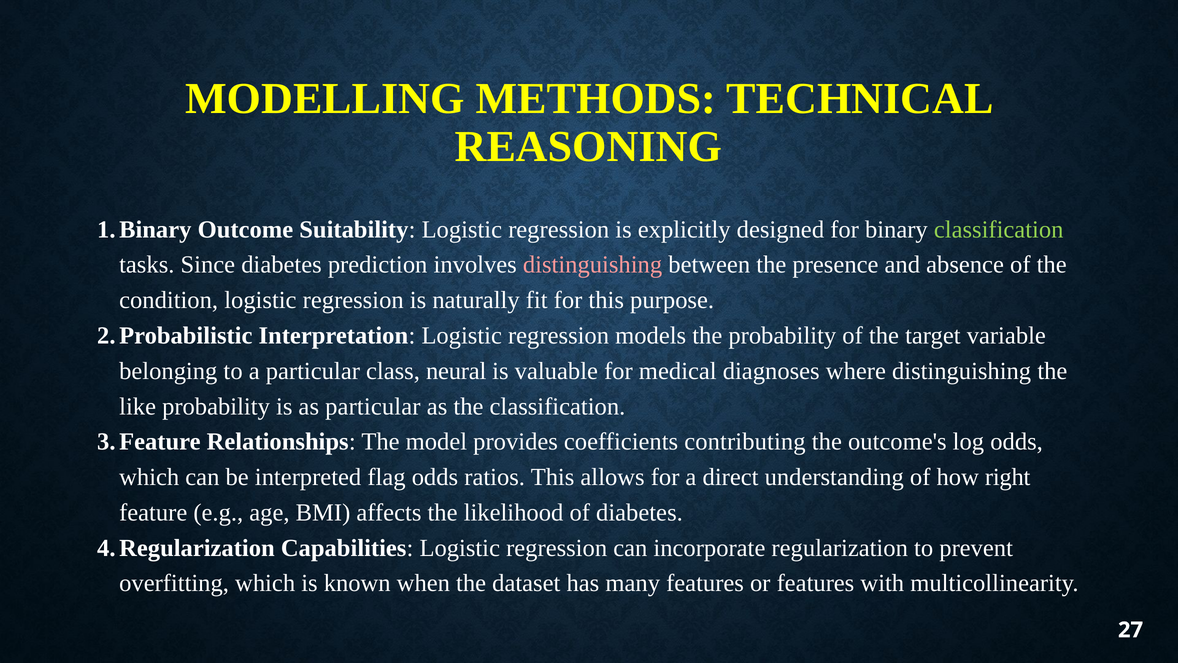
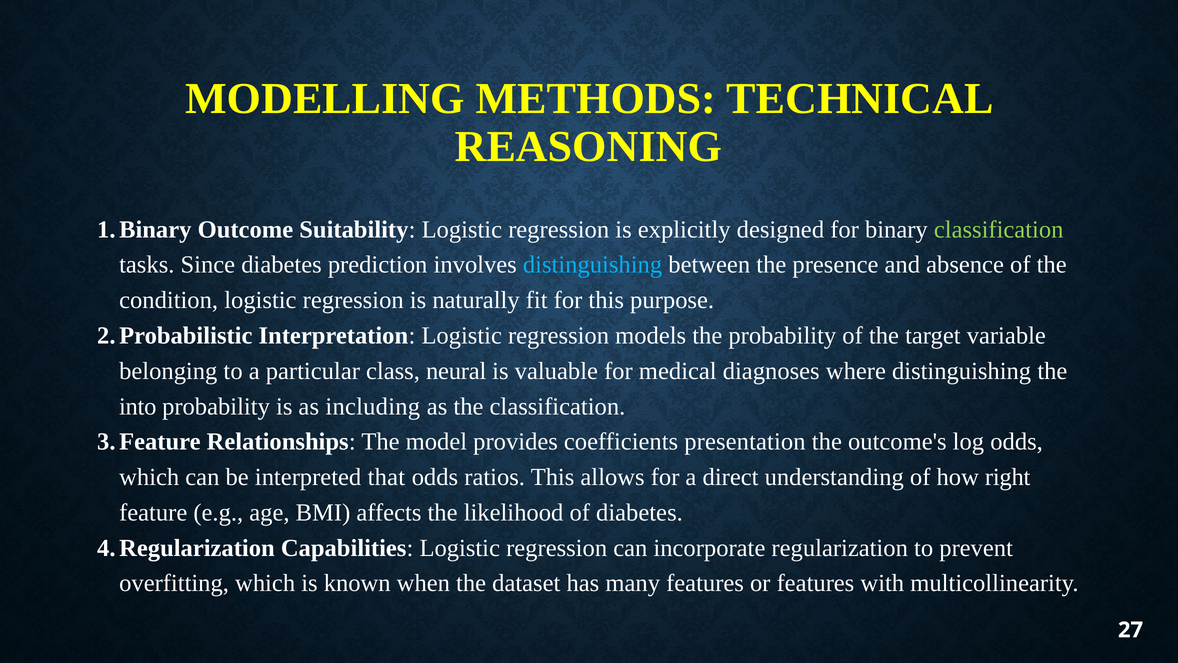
distinguishing at (593, 265) colour: pink -> light blue
like: like -> into
as particular: particular -> including
contributing: contributing -> presentation
flag: flag -> that
